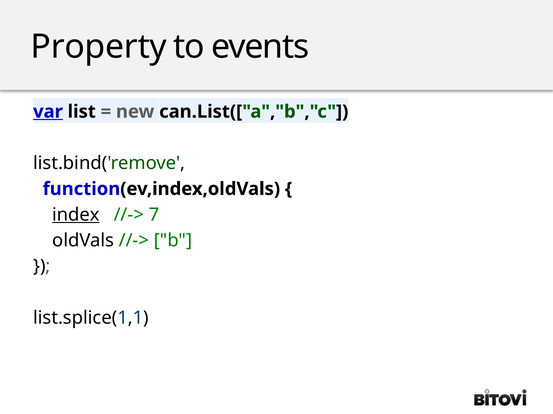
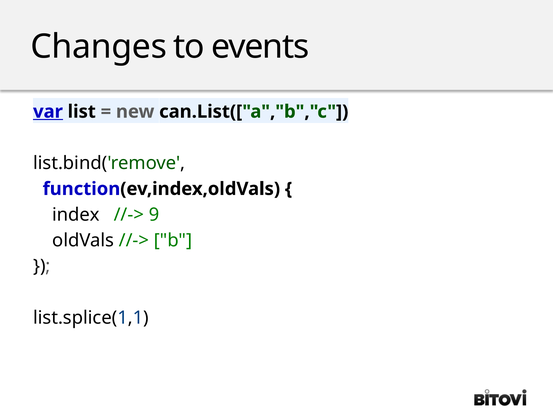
Property: Property -> Changes
index underline: present -> none
7: 7 -> 9
